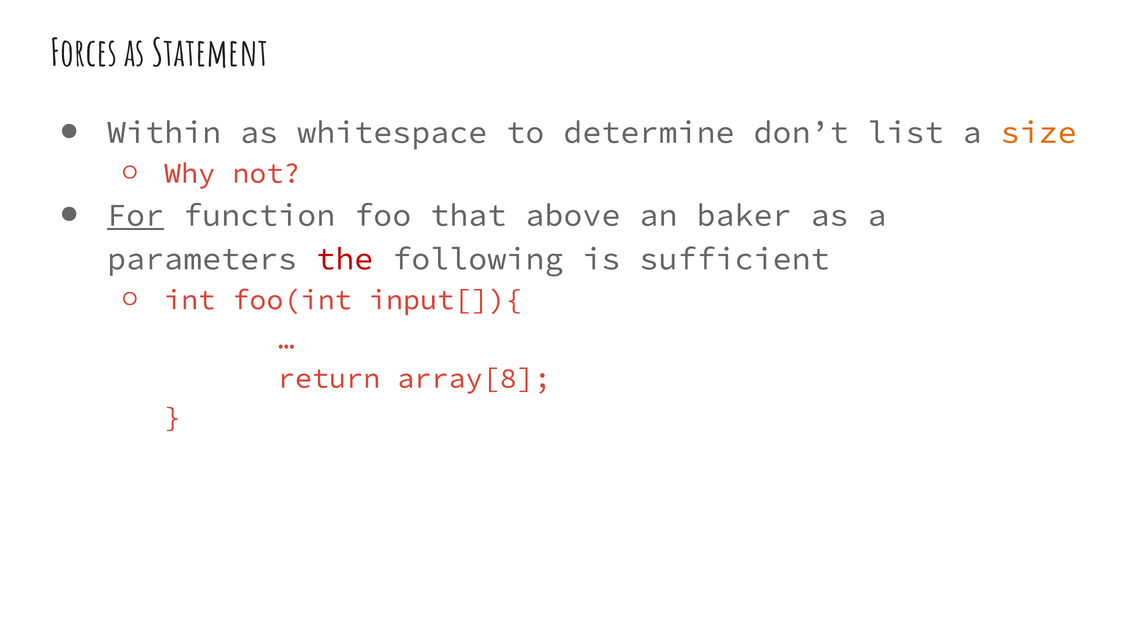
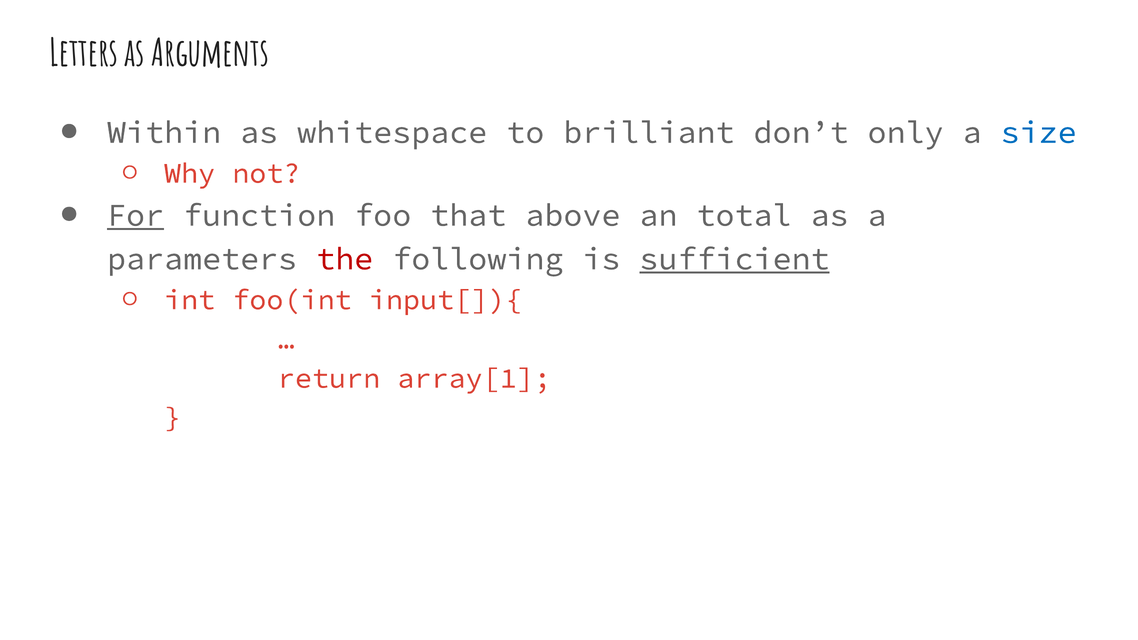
Forces: Forces -> Letters
Statement: Statement -> Arguments
determine: determine -> brilliant
list: list -> only
size colour: orange -> blue
baker: baker -> total
sufficient underline: none -> present
array[8: array[8 -> array[1
